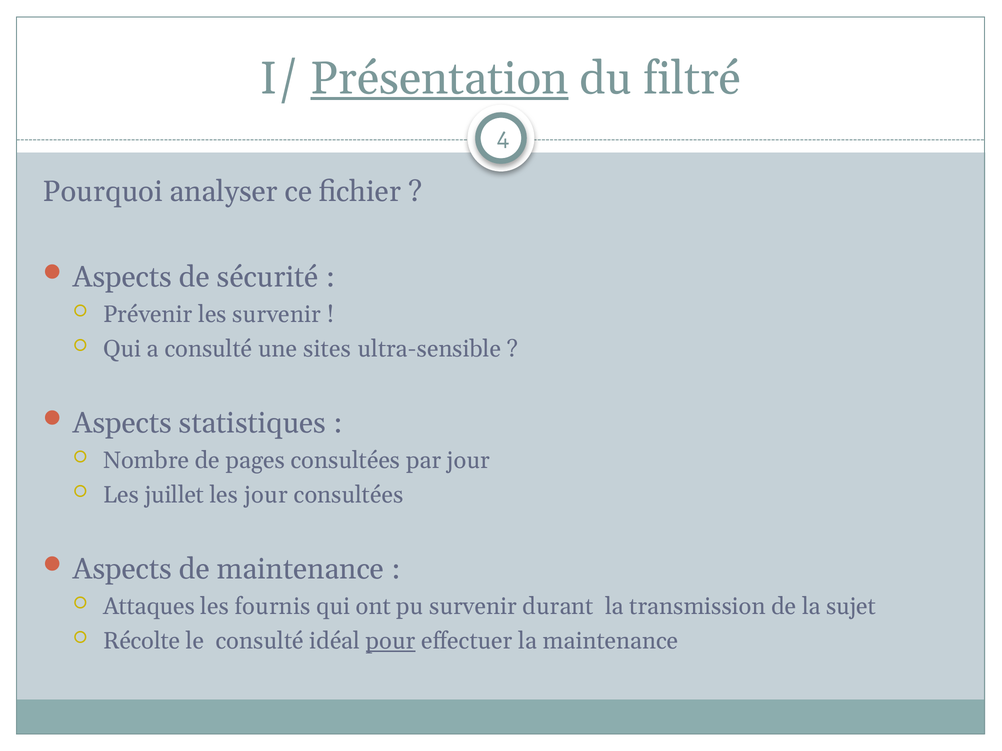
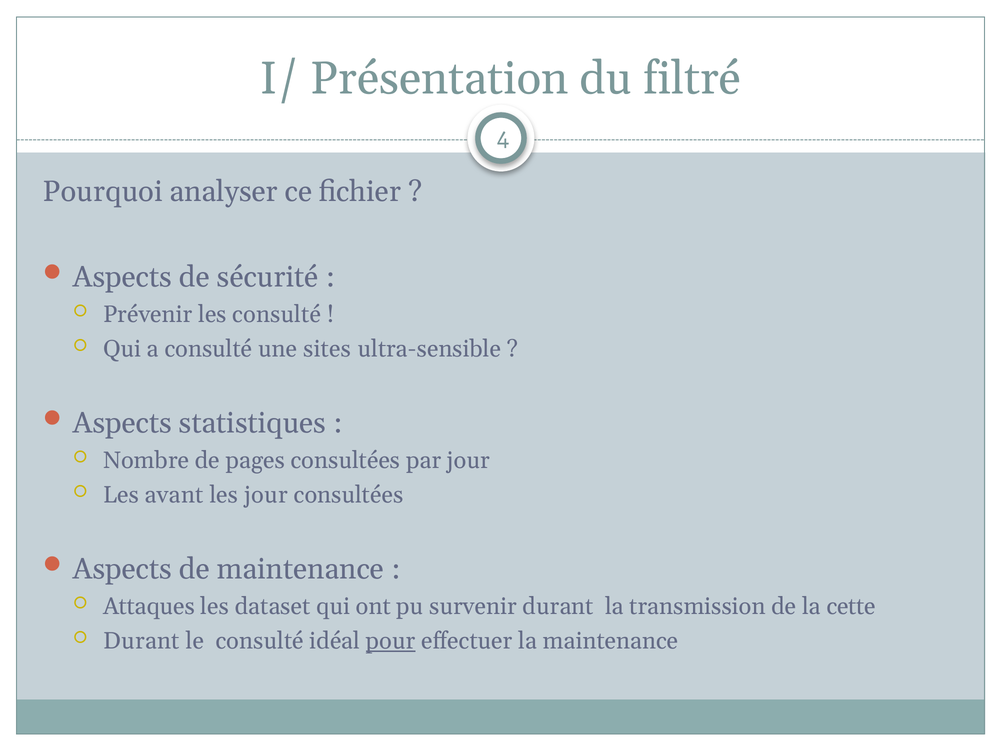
Présentation underline: present -> none
les survenir: survenir -> consulté
juillet: juillet -> avant
fournis: fournis -> dataset
sujet: sujet -> cette
Récolte at (142, 641): Récolte -> Durant
